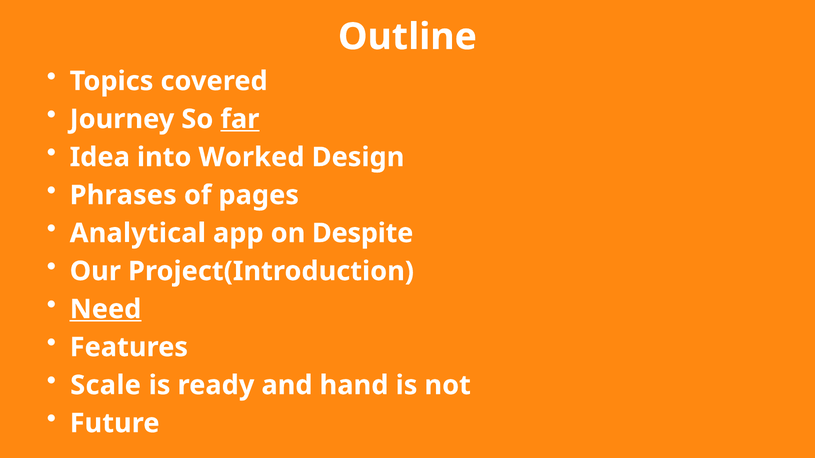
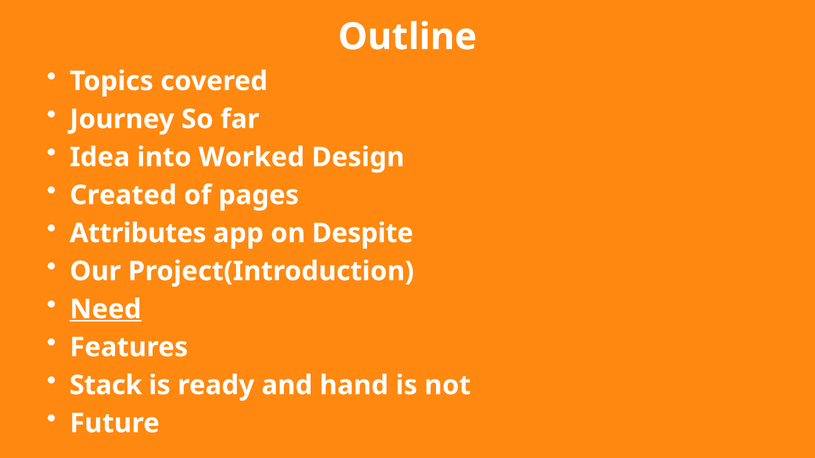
far underline: present -> none
Phrases: Phrases -> Created
Analytical: Analytical -> Attributes
Scale: Scale -> Stack
